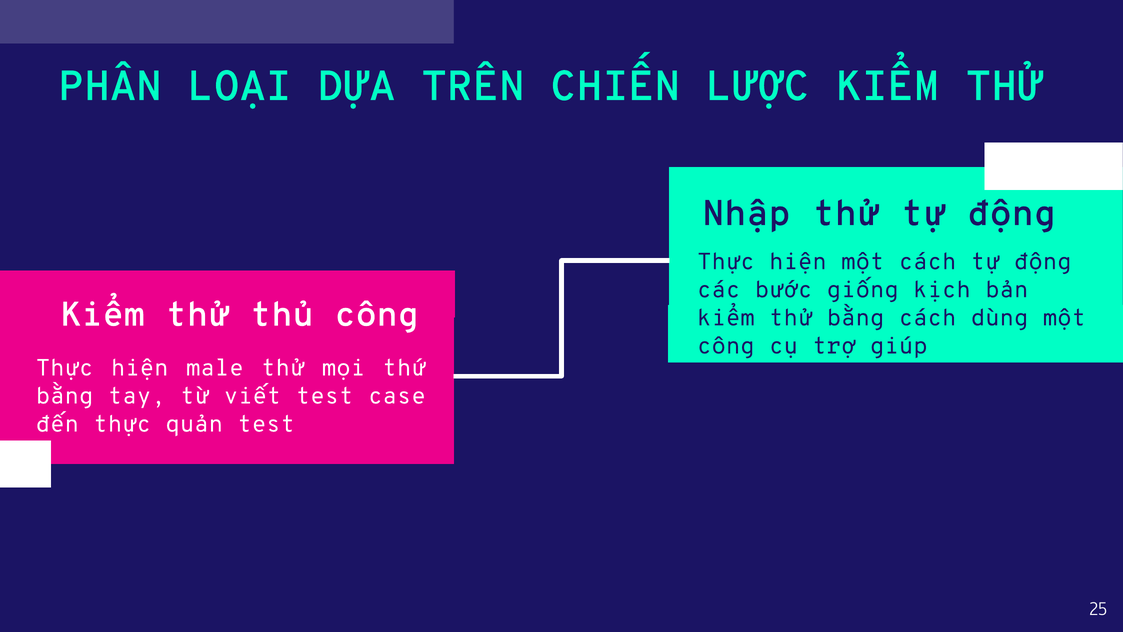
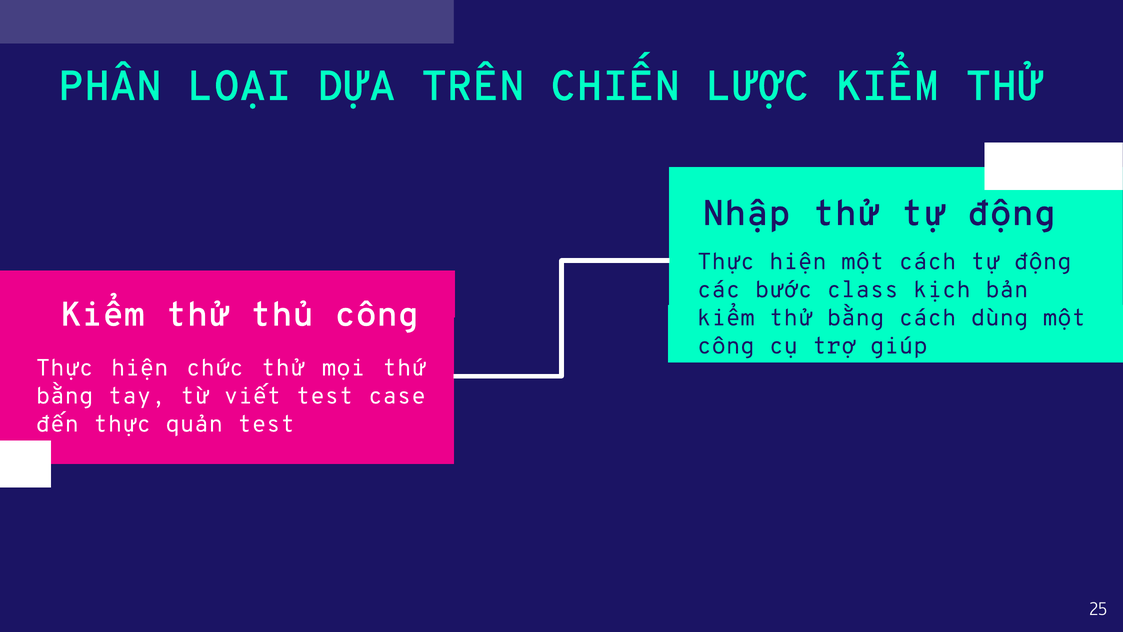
giống: giống -> class
male: male -> chức
